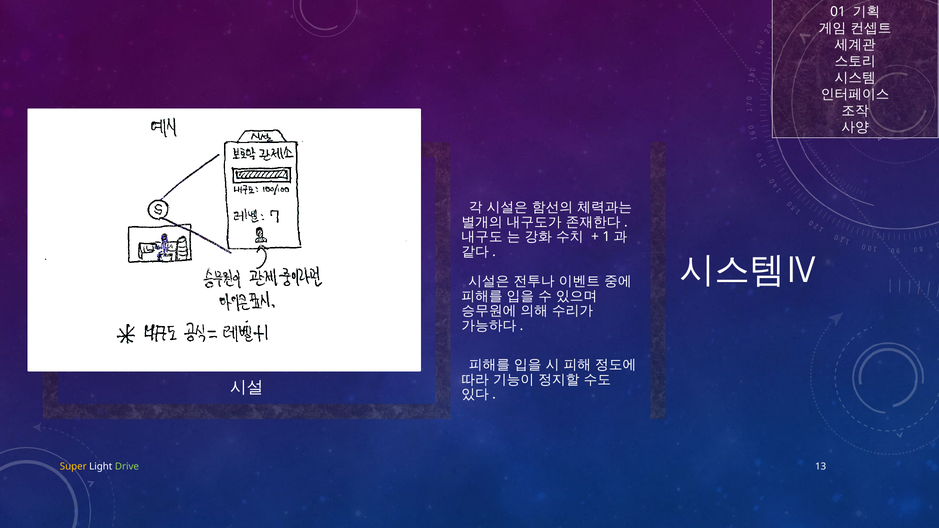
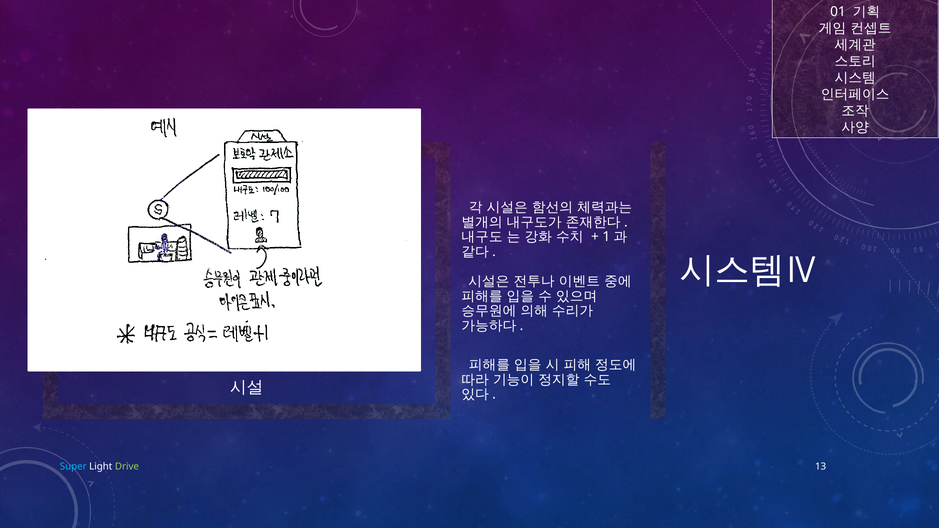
Super colour: yellow -> light blue
